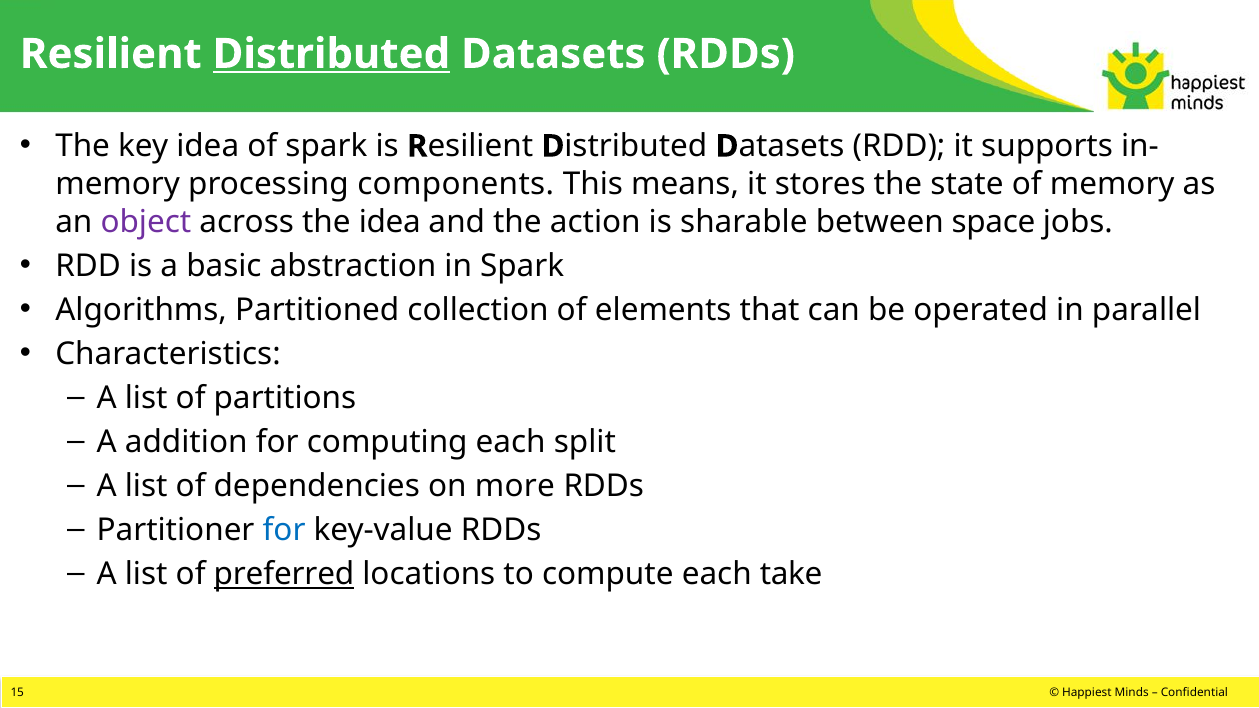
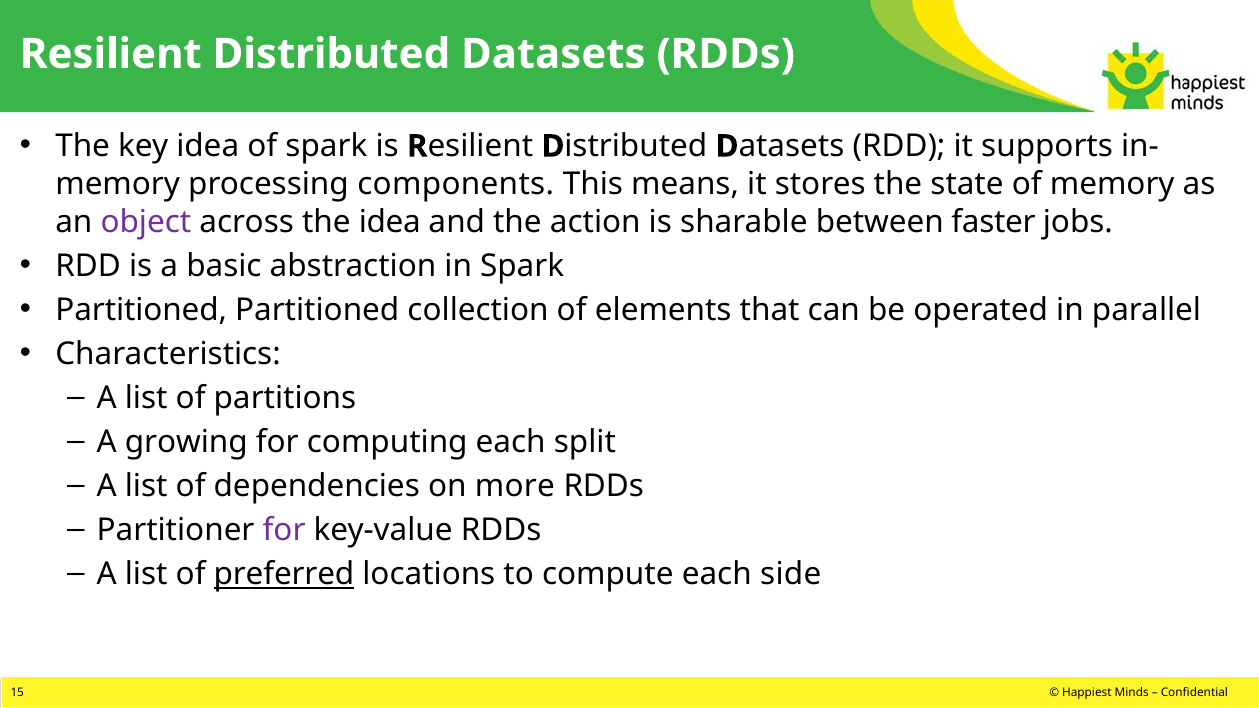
Distributed underline: present -> none
space: space -> faster
Algorithms at (141, 310): Algorithms -> Partitioned
addition: addition -> growing
for at (284, 530) colour: blue -> purple
take: take -> side
